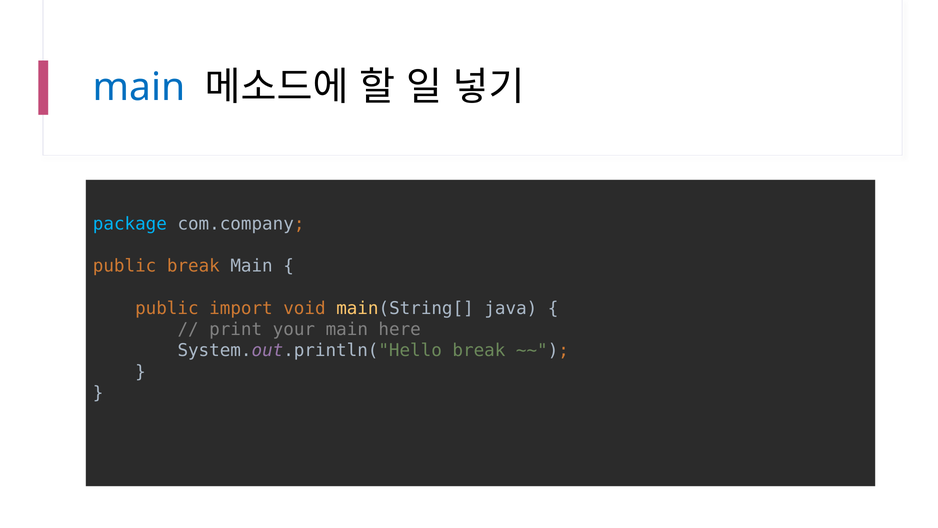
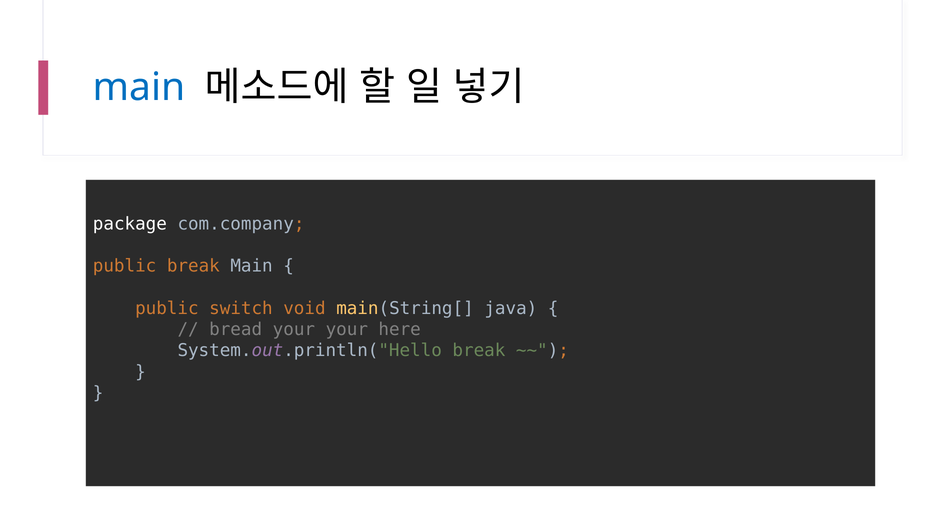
package colour: light blue -> white
import: import -> switch
print: print -> bread
your main: main -> your
